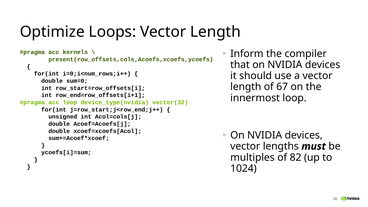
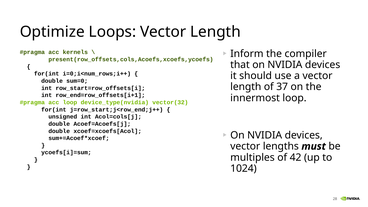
67: 67 -> 37
82: 82 -> 42
